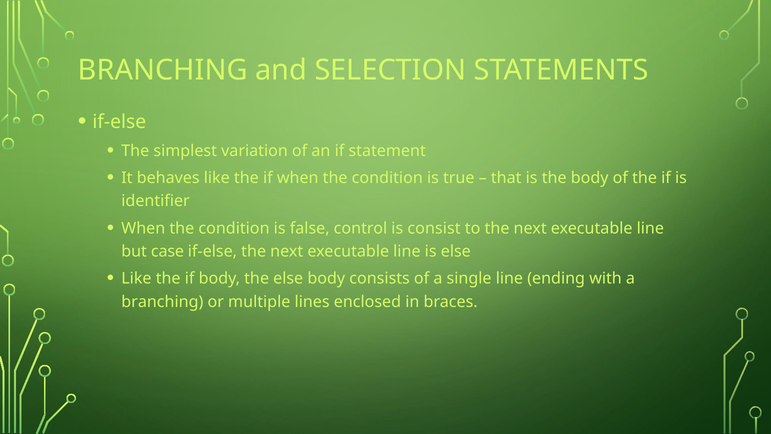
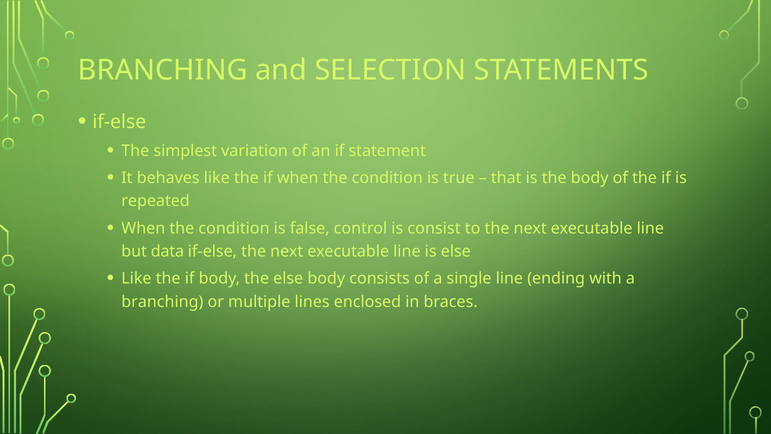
identifier: identifier -> repeated
case: case -> data
